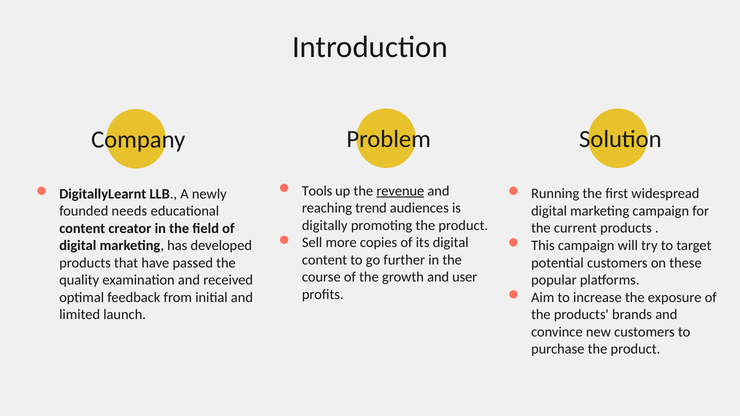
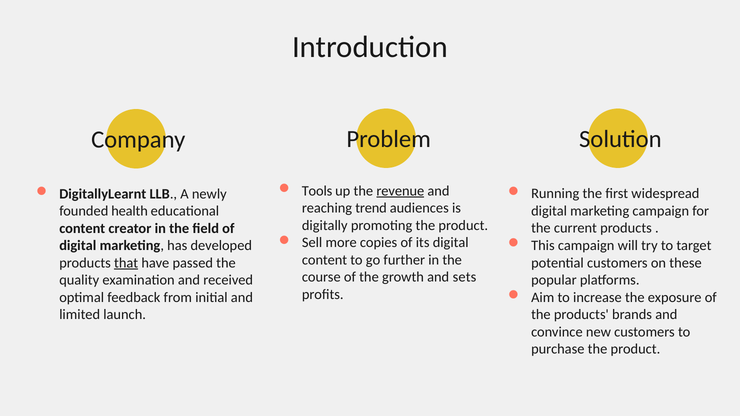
needs: needs -> health
that underline: none -> present
user: user -> sets
